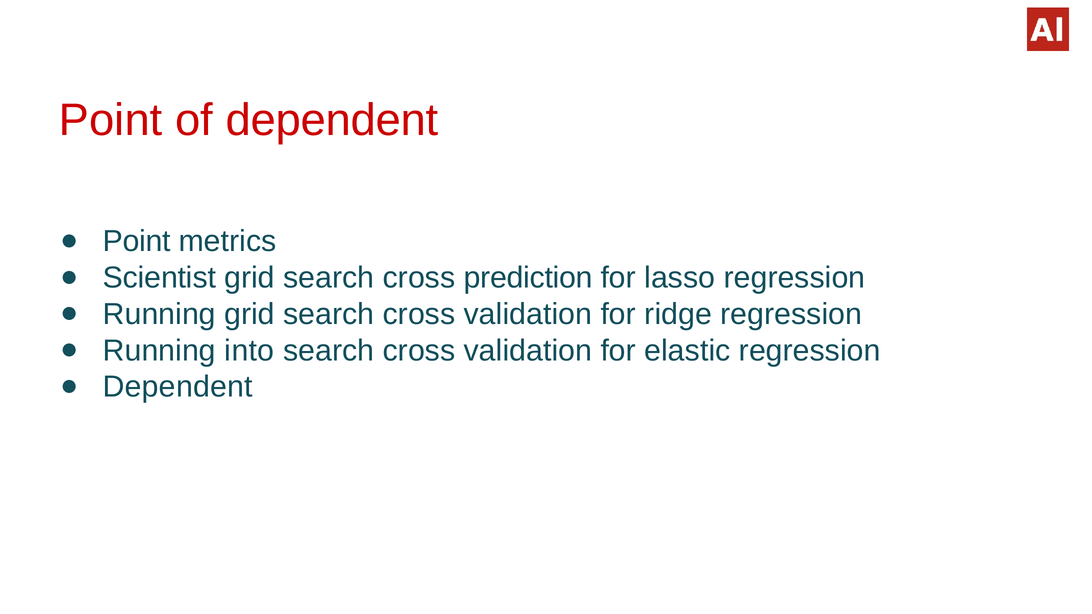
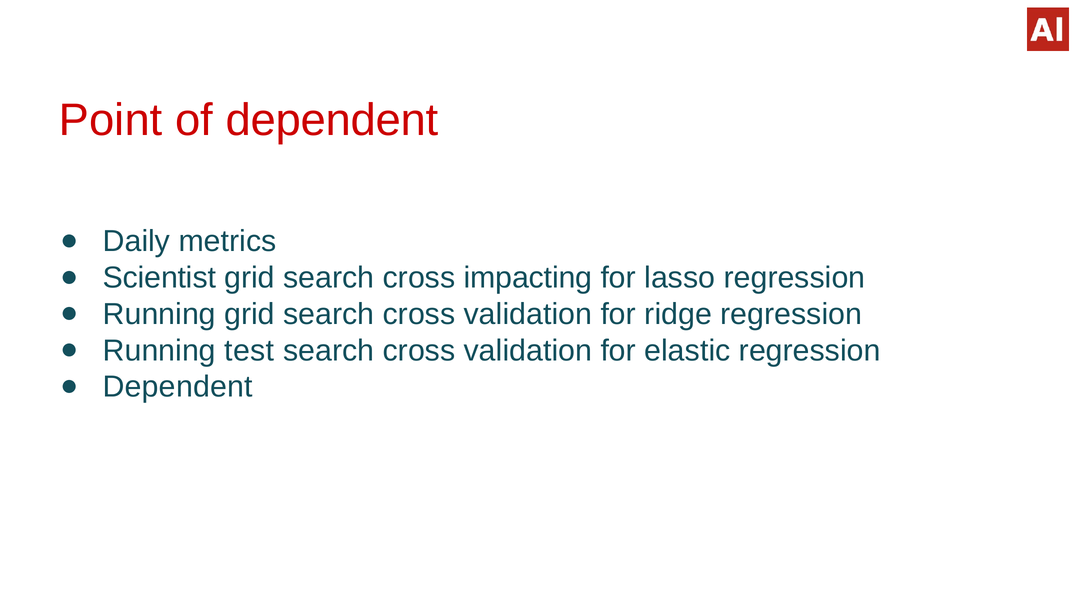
Point at (137, 241): Point -> Daily
prediction: prediction -> impacting
into: into -> test
